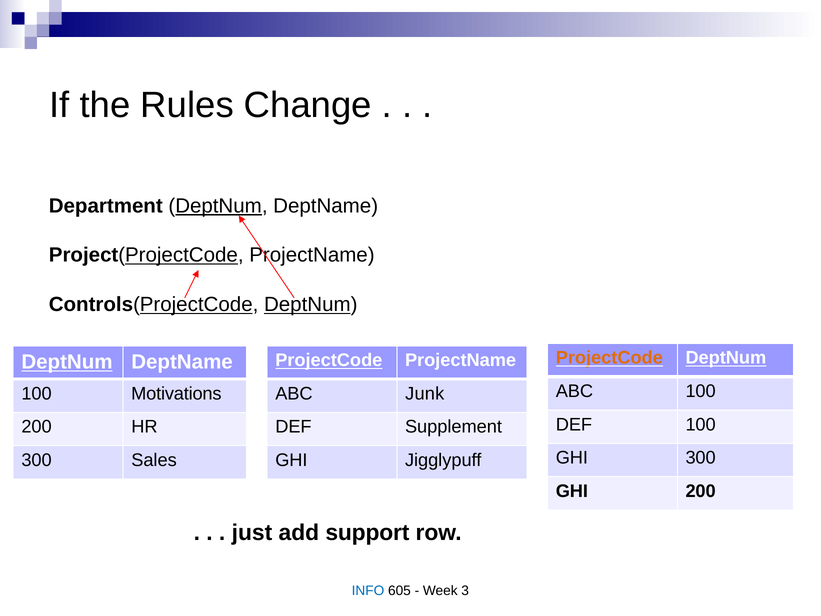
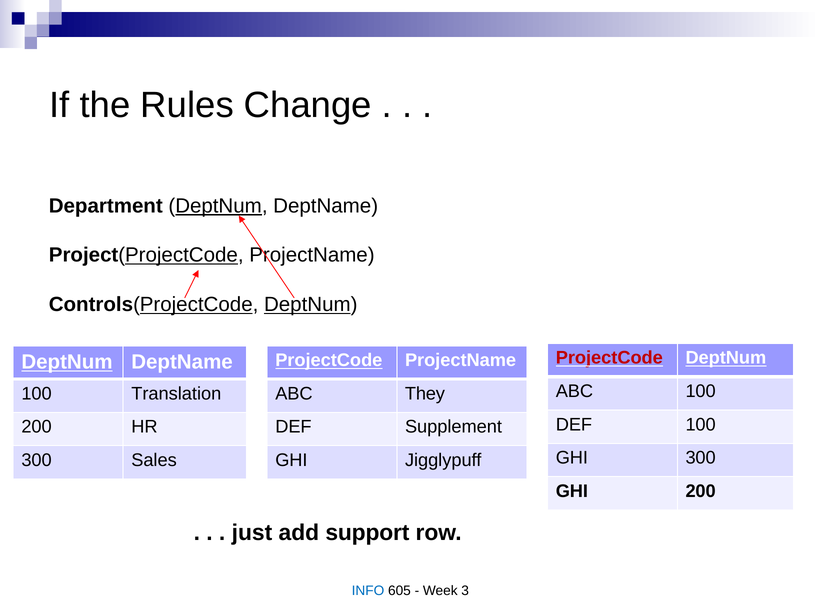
ProjectCode at (609, 358) colour: orange -> red
Motivations: Motivations -> Translation
Junk: Junk -> They
